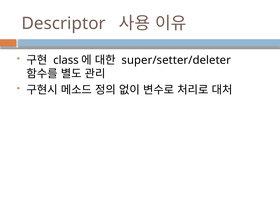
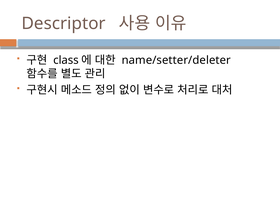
super/setter/deleter: super/setter/deleter -> name/setter/deleter
